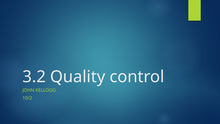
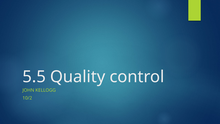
3.2: 3.2 -> 5.5
